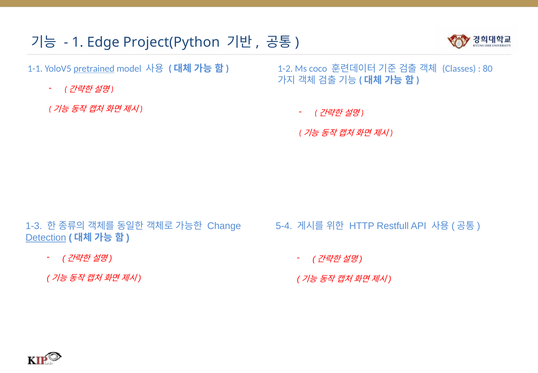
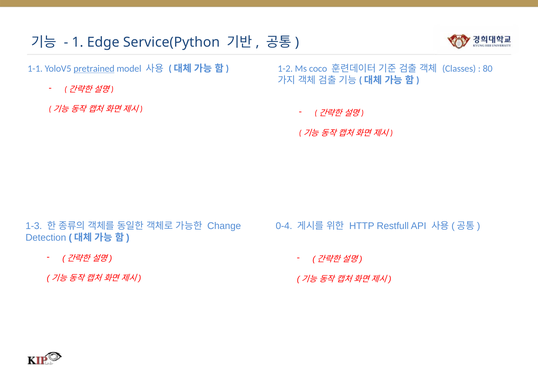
Project(Python: Project(Python -> Service(Python
5-4: 5-4 -> 0-4
Detection underline: present -> none
